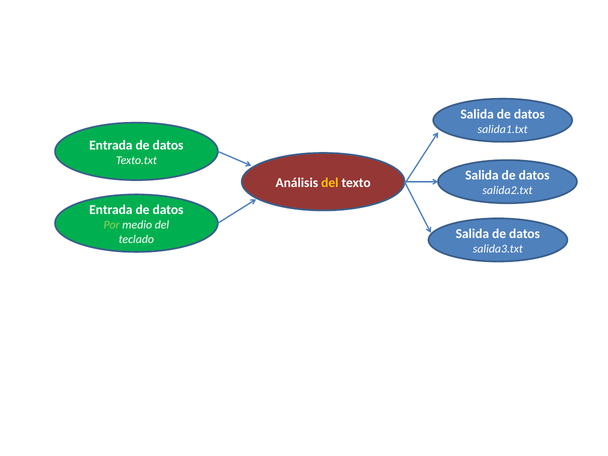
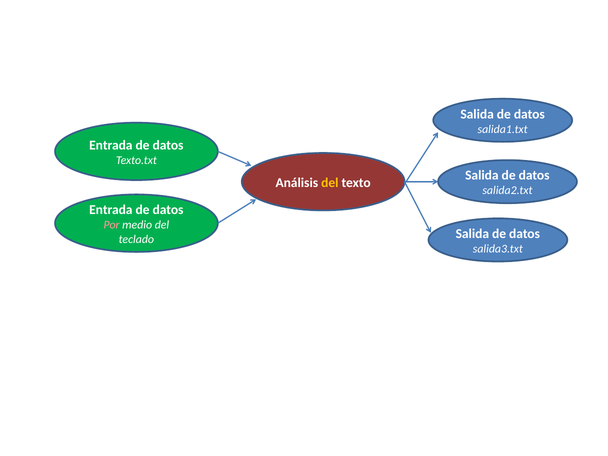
Por colour: light green -> pink
